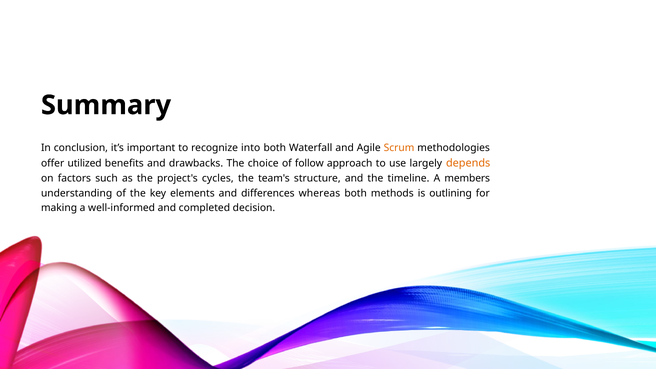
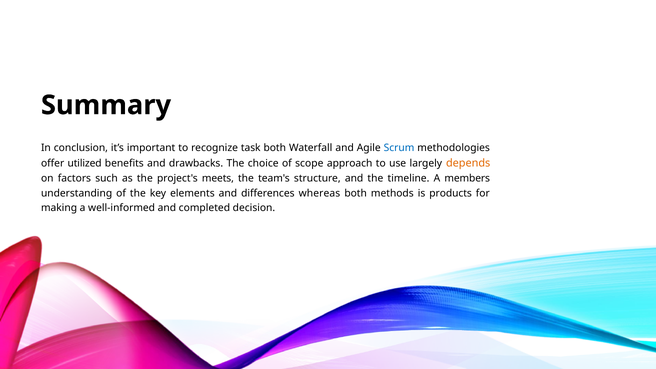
into: into -> task
Scrum colour: orange -> blue
follow: follow -> scope
cycles: cycles -> meets
outlining: outlining -> products
